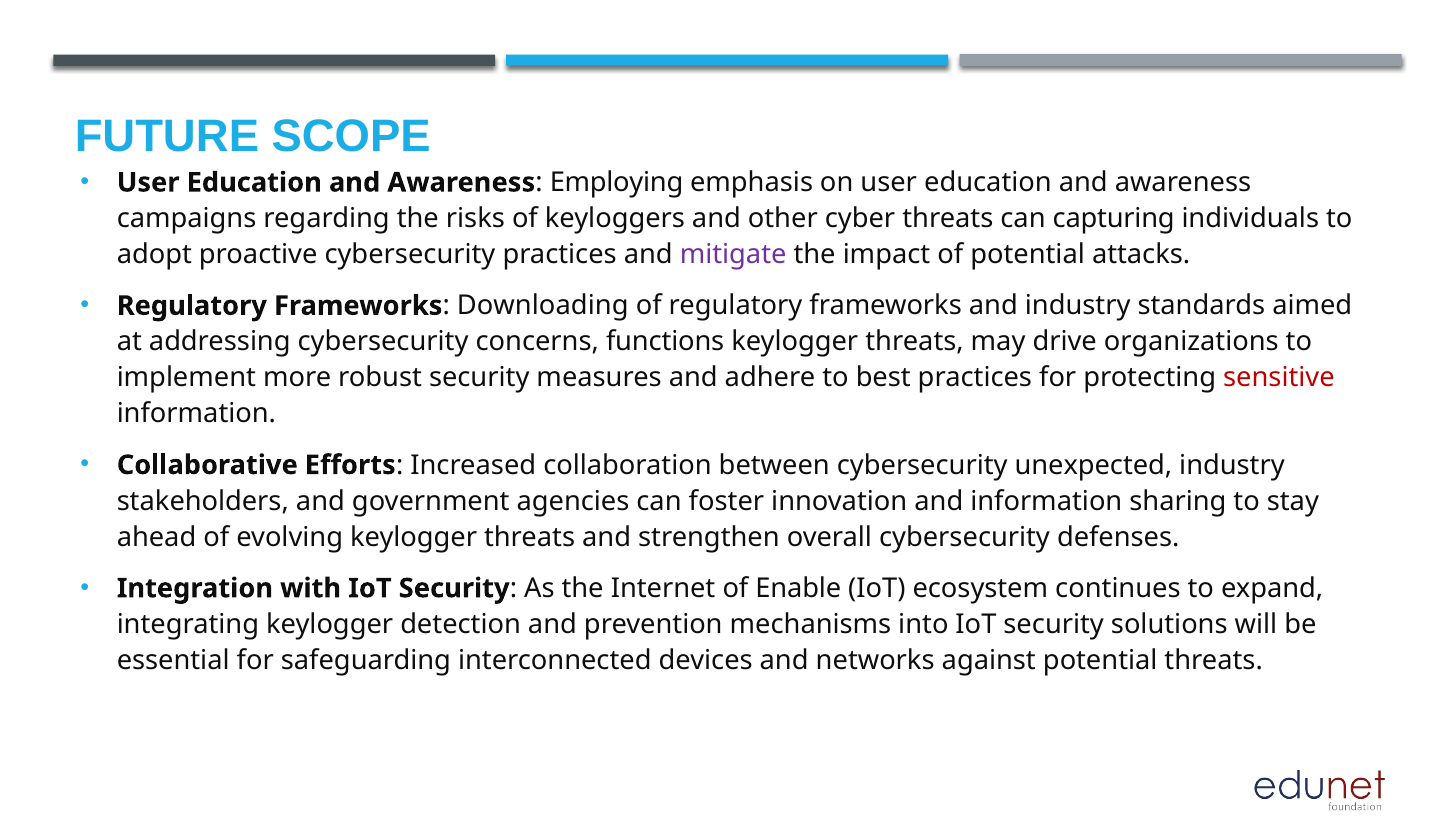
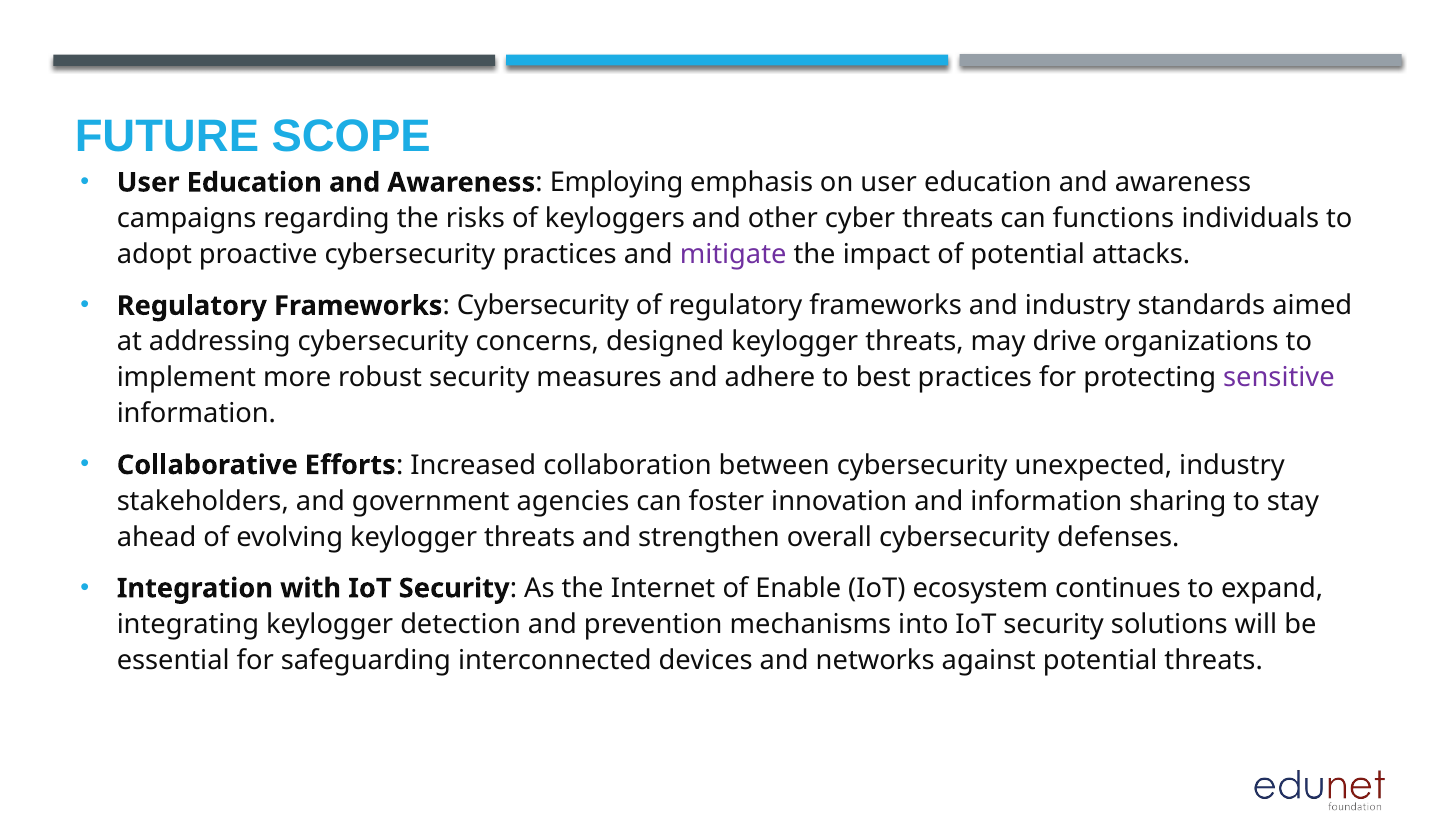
capturing: capturing -> functions
Downloading at (543, 306): Downloading -> Cybersecurity
functions: functions -> designed
sensitive colour: red -> purple
